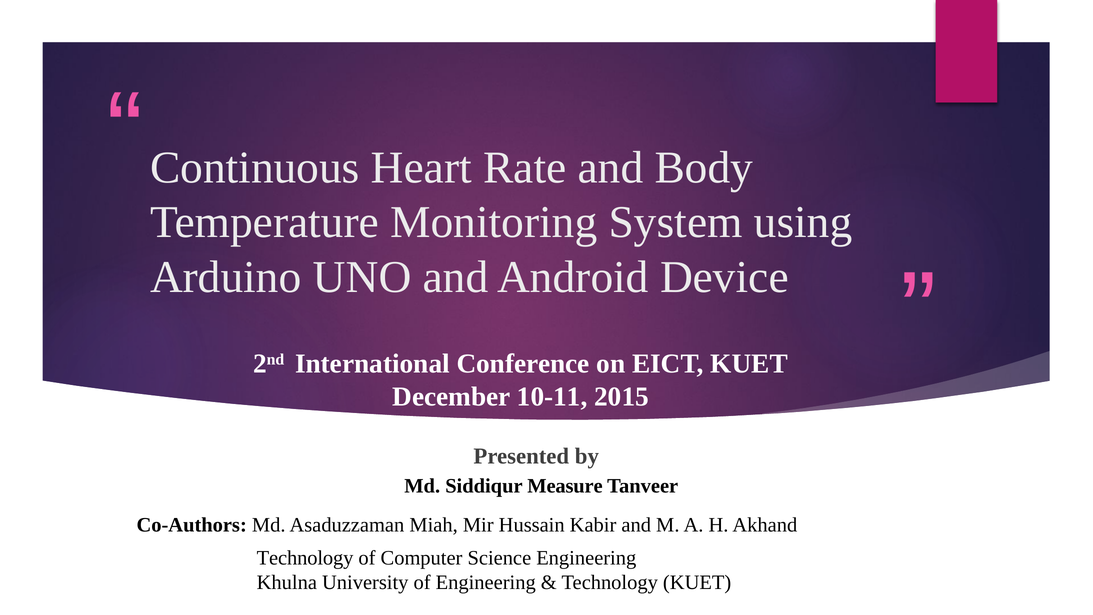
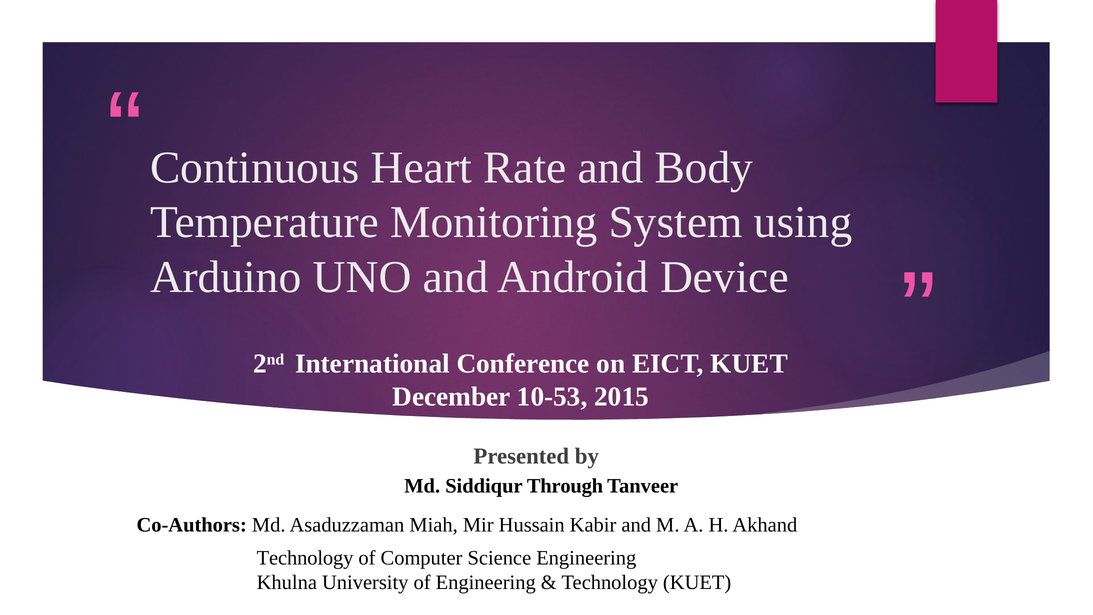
10-11: 10-11 -> 10-53
Measure: Measure -> Through
